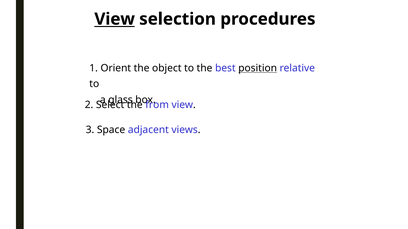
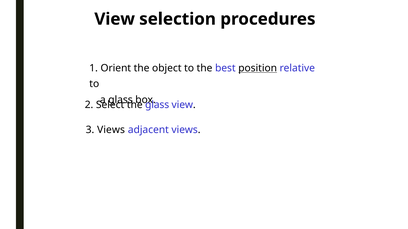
View at (115, 19) underline: present -> none
the from: from -> glass
3 Space: Space -> Views
